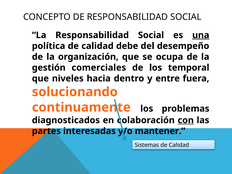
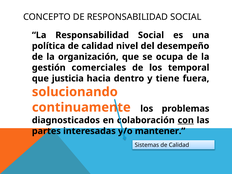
una underline: present -> none
debe: debe -> nivel
niveles: niveles -> justicia
entre: entre -> tiene
